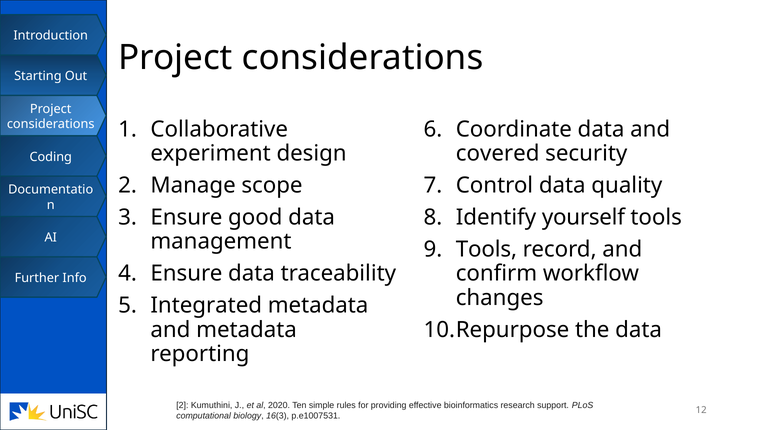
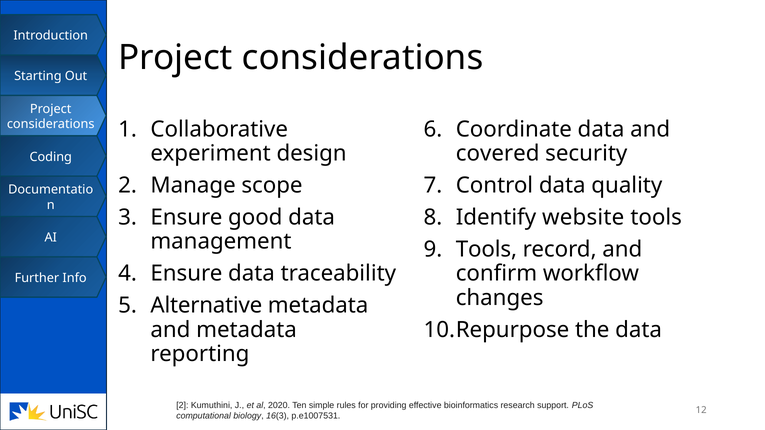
yourself: yourself -> website
Integrated: Integrated -> Alternative
